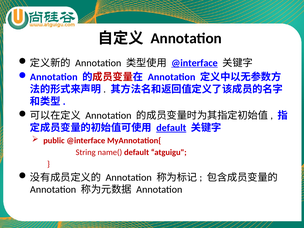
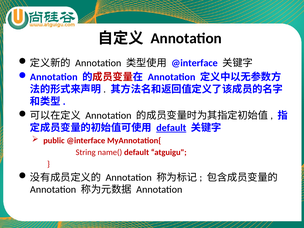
@interface at (195, 63) underline: present -> none
